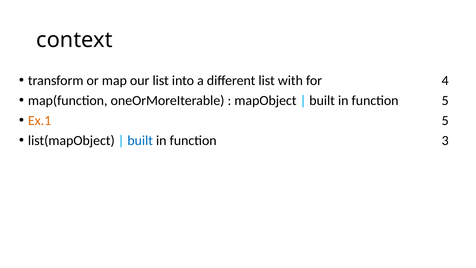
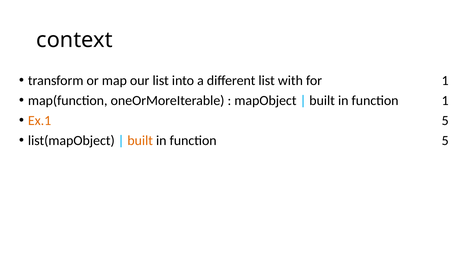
for 4: 4 -> 1
function 5: 5 -> 1
built at (140, 140) colour: blue -> orange
function 3: 3 -> 5
